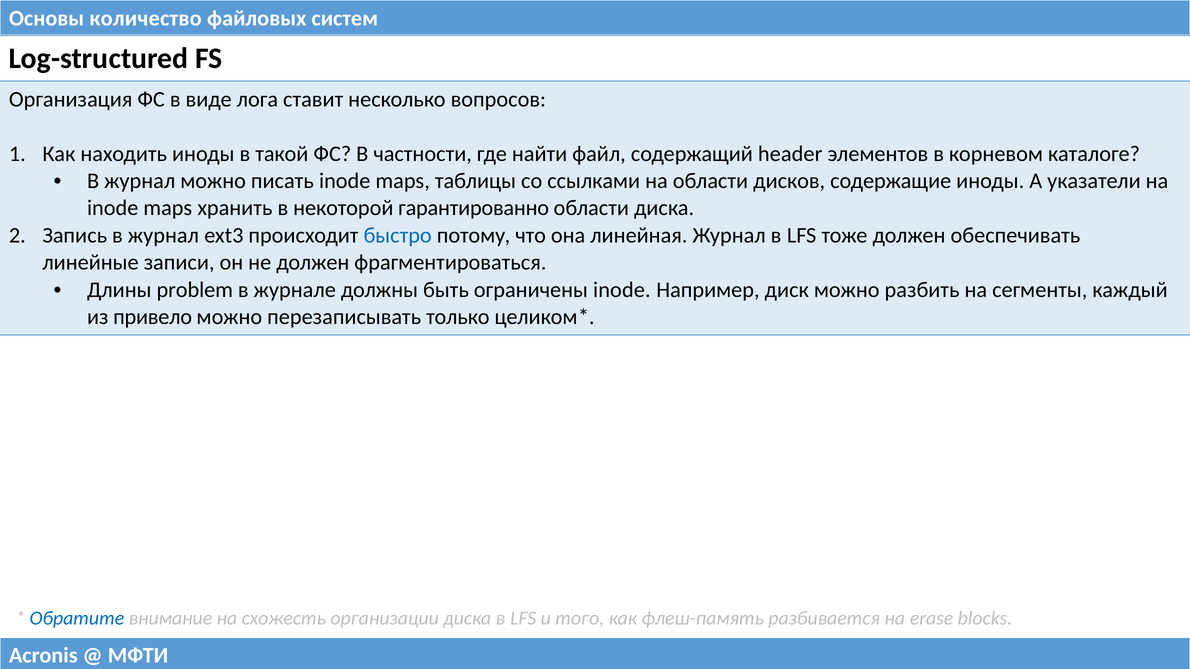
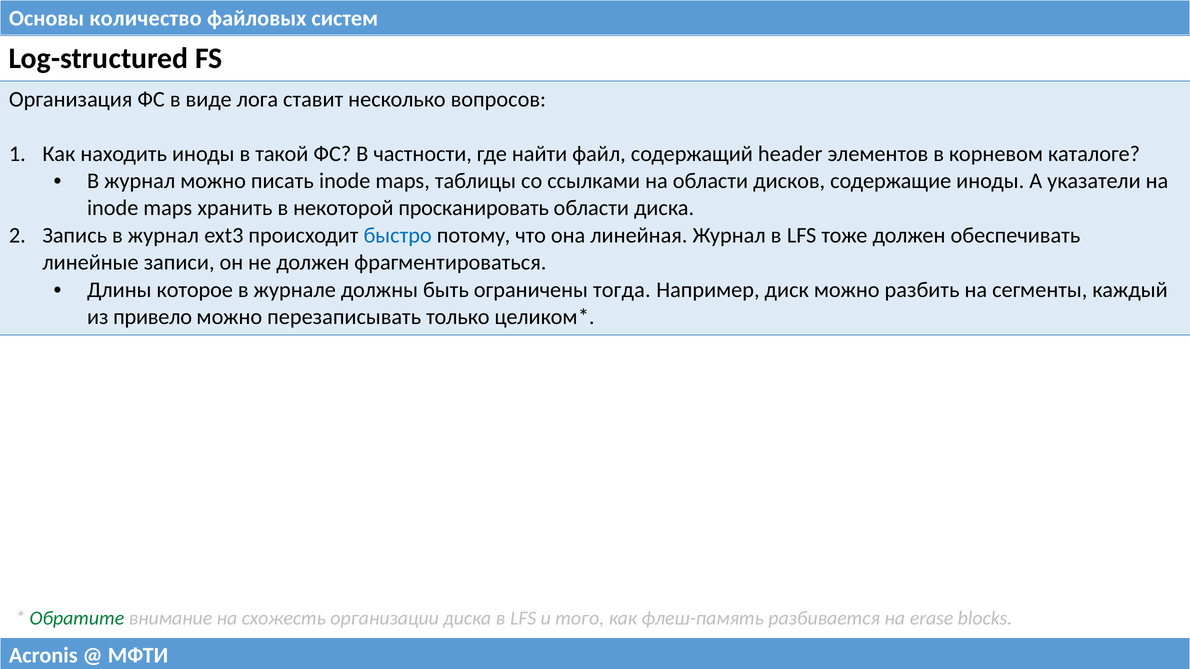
гарантированно: гарантированно -> просканировать
problem: problem -> которое
ограничены inode: inode -> тогда
Обратите colour: blue -> green
